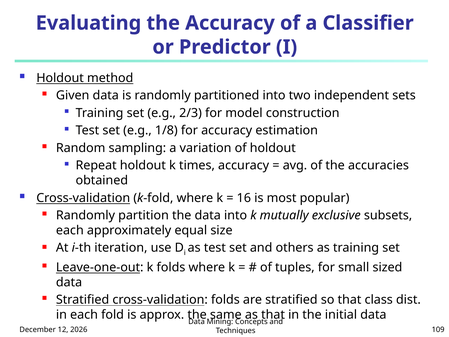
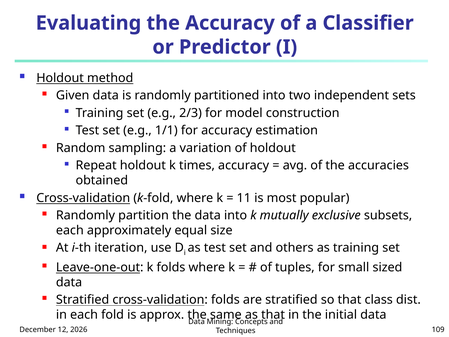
1/8: 1/8 -> 1/1
16: 16 -> 11
